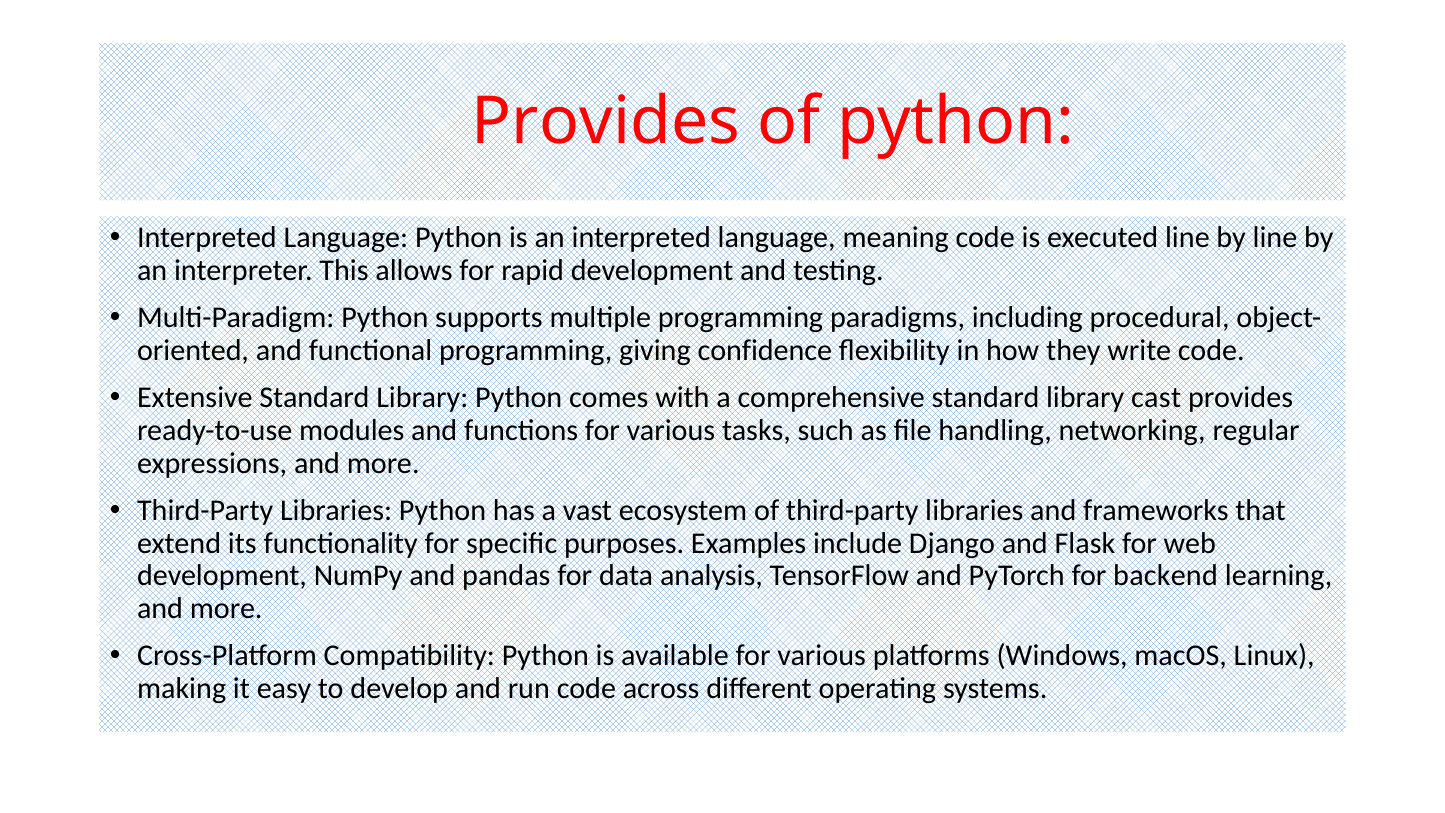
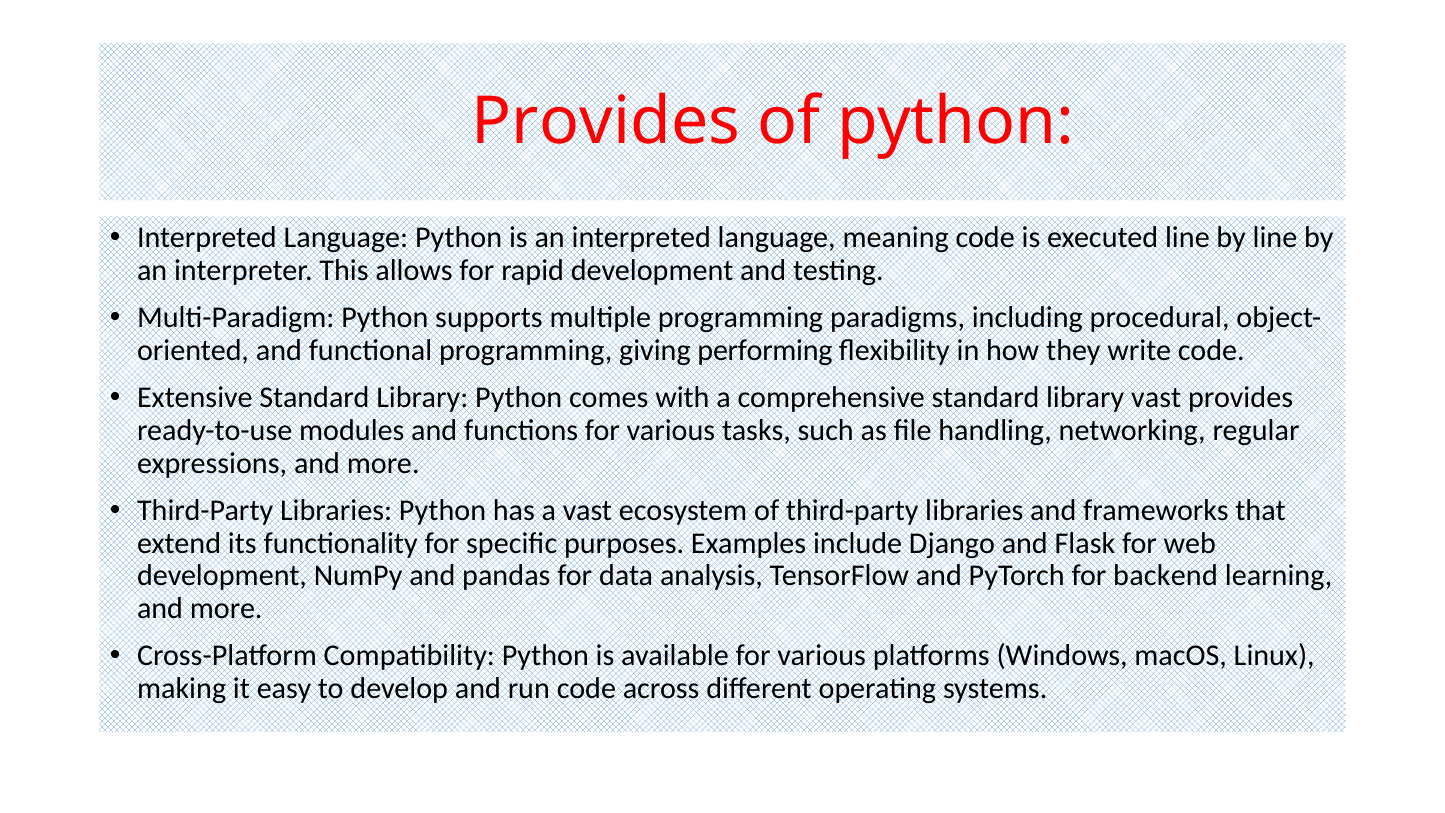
confidence: confidence -> performing
library cast: cast -> vast
